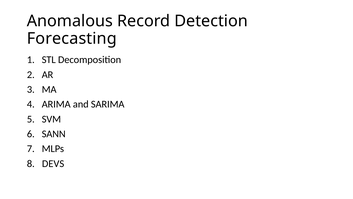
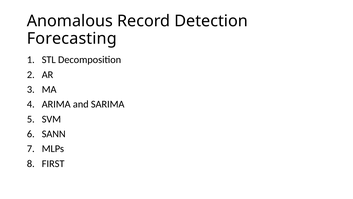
DEVS: DEVS -> FIRST
